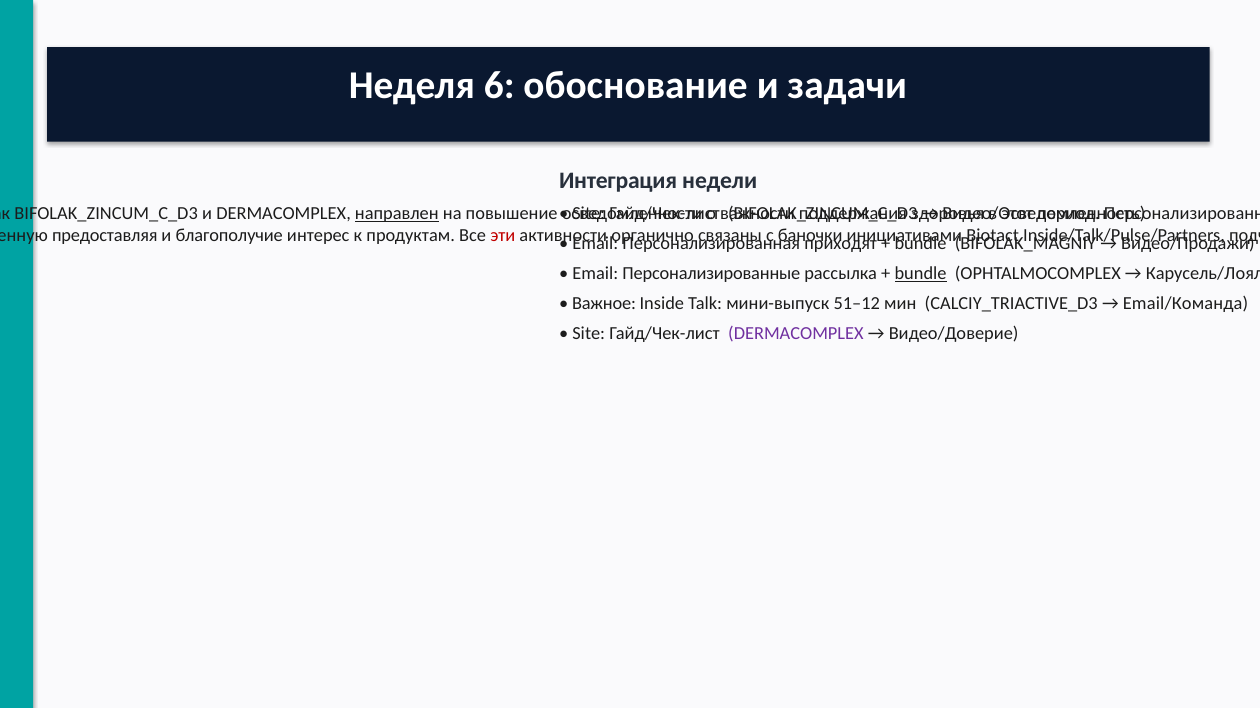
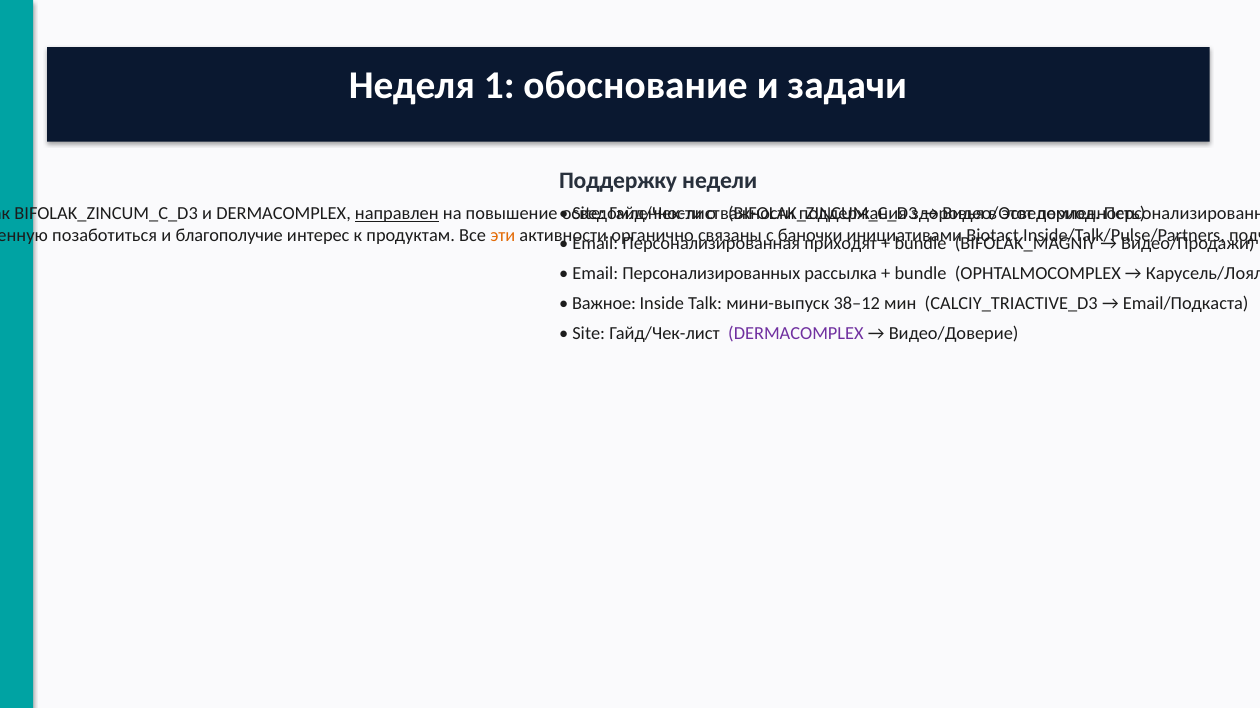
6: 6 -> 1
Интеграция: Интеграция -> Поддержку
предоставляя at (105, 236): предоставляя -> позаботиться
эти colour: red -> orange
Email Персонализированные: Персонализированные -> Персонализированных
bundle at (921, 274) underline: present -> none
51–12: 51–12 -> 38–12
Email/Команда: Email/Команда -> Email/Подкаста
